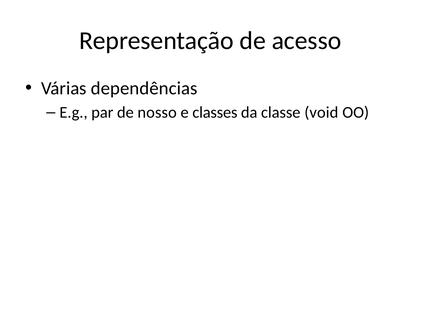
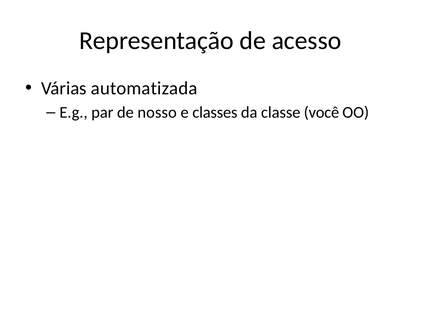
dependências: dependências -> automatizada
void: void -> você
